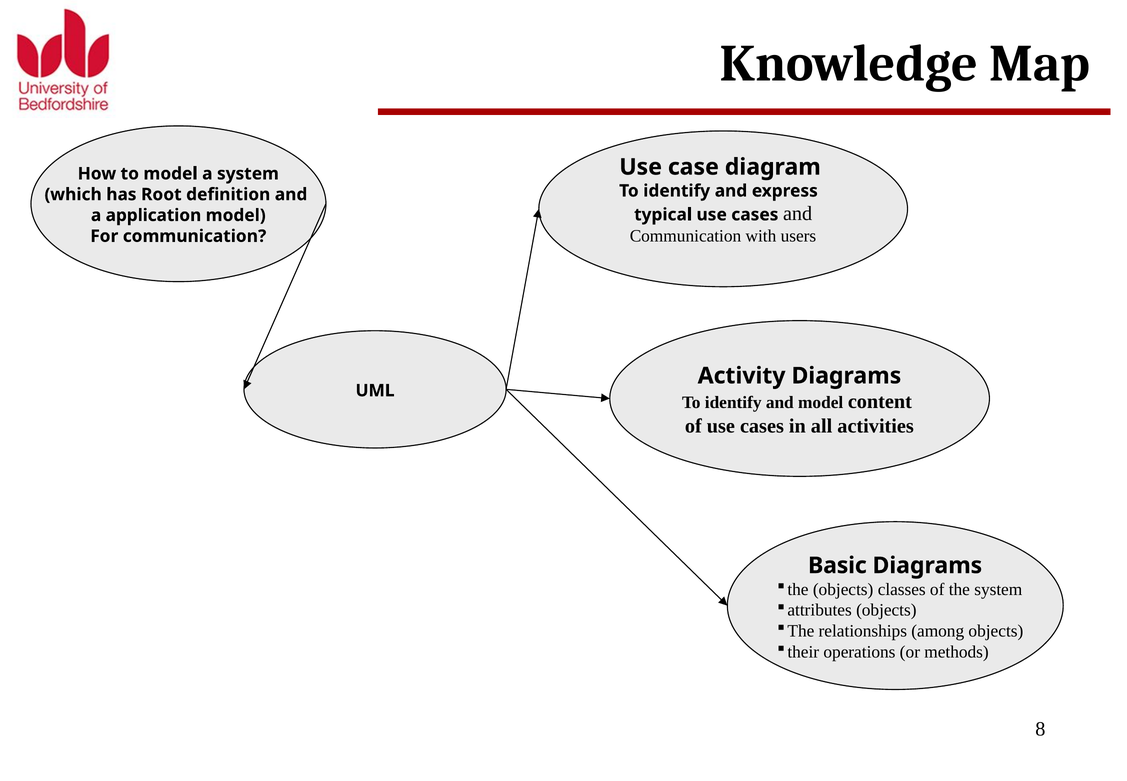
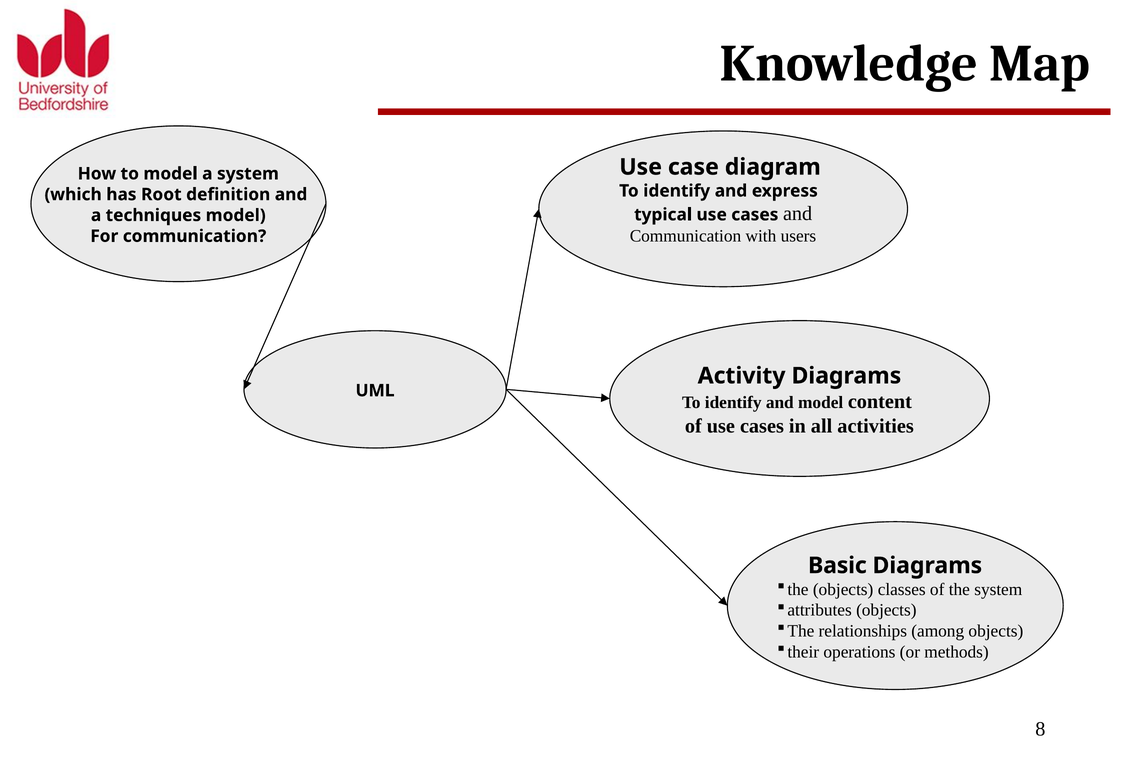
application: application -> techniques
